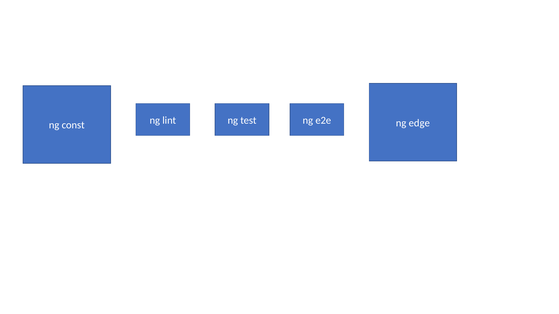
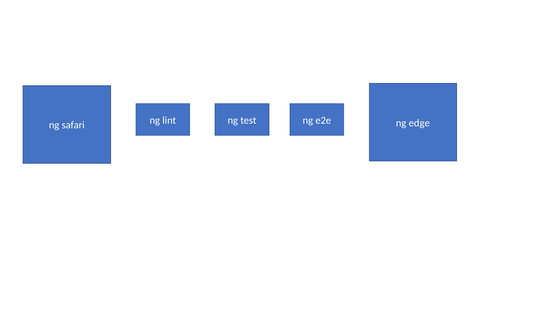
const: const -> safari
